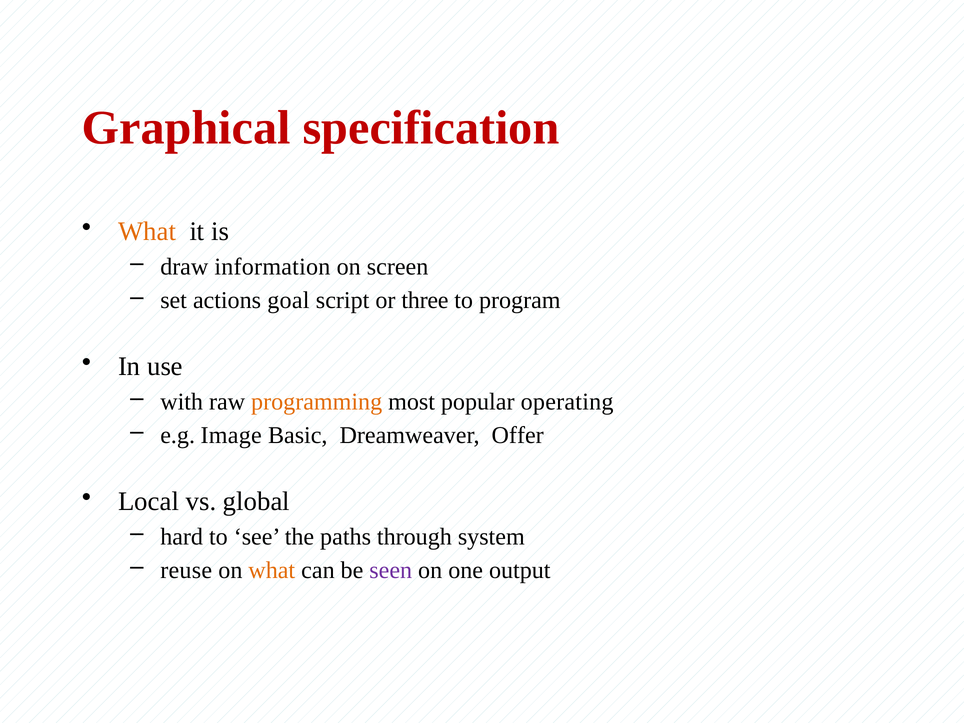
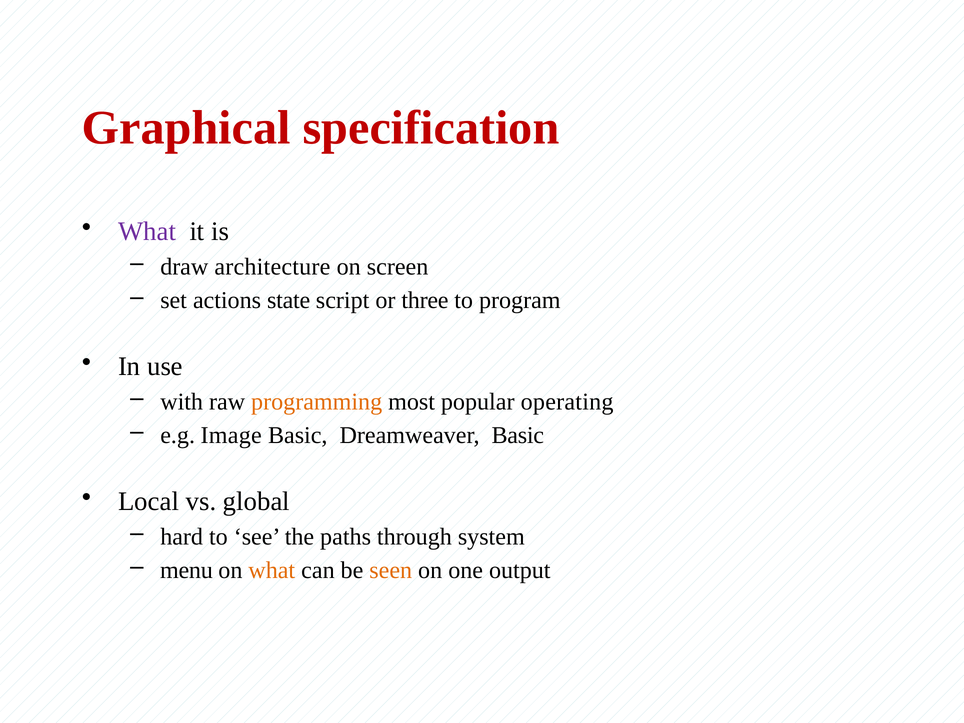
What at (147, 232) colour: orange -> purple
information: information -> architecture
goal: goal -> state
Dreamweaver Offer: Offer -> Basic
reuse: reuse -> menu
seen colour: purple -> orange
